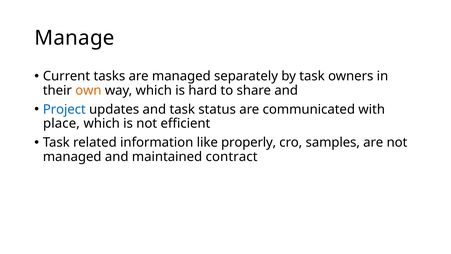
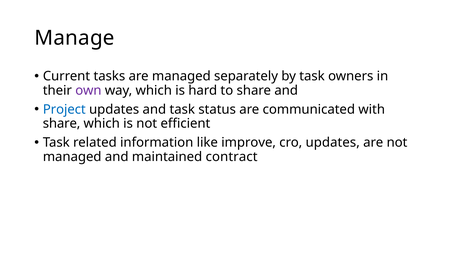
own colour: orange -> purple
place at (61, 123): place -> share
properly: properly -> improve
cro samples: samples -> updates
